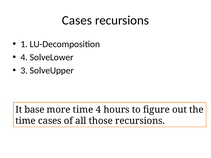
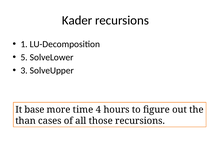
Cases at (77, 20): Cases -> Kader
4 at (24, 57): 4 -> 5
time at (26, 121): time -> than
